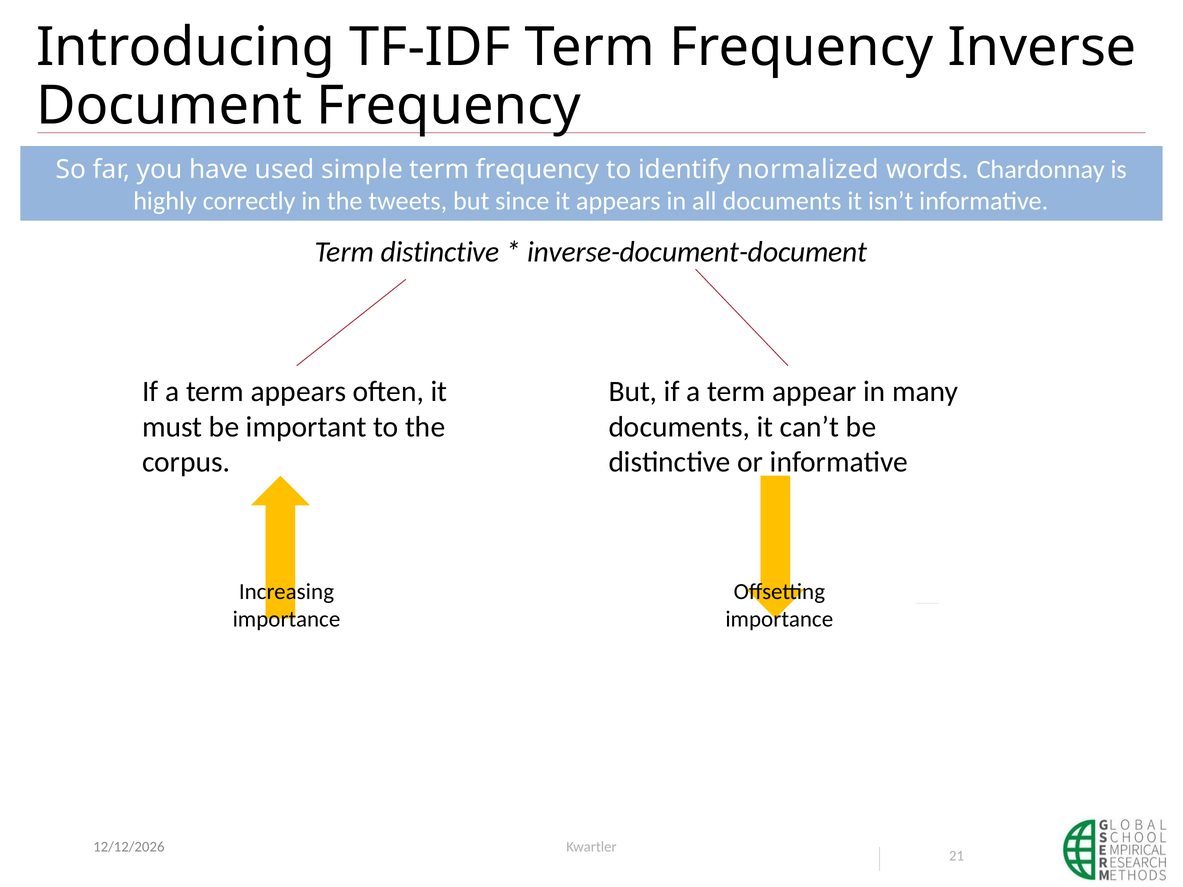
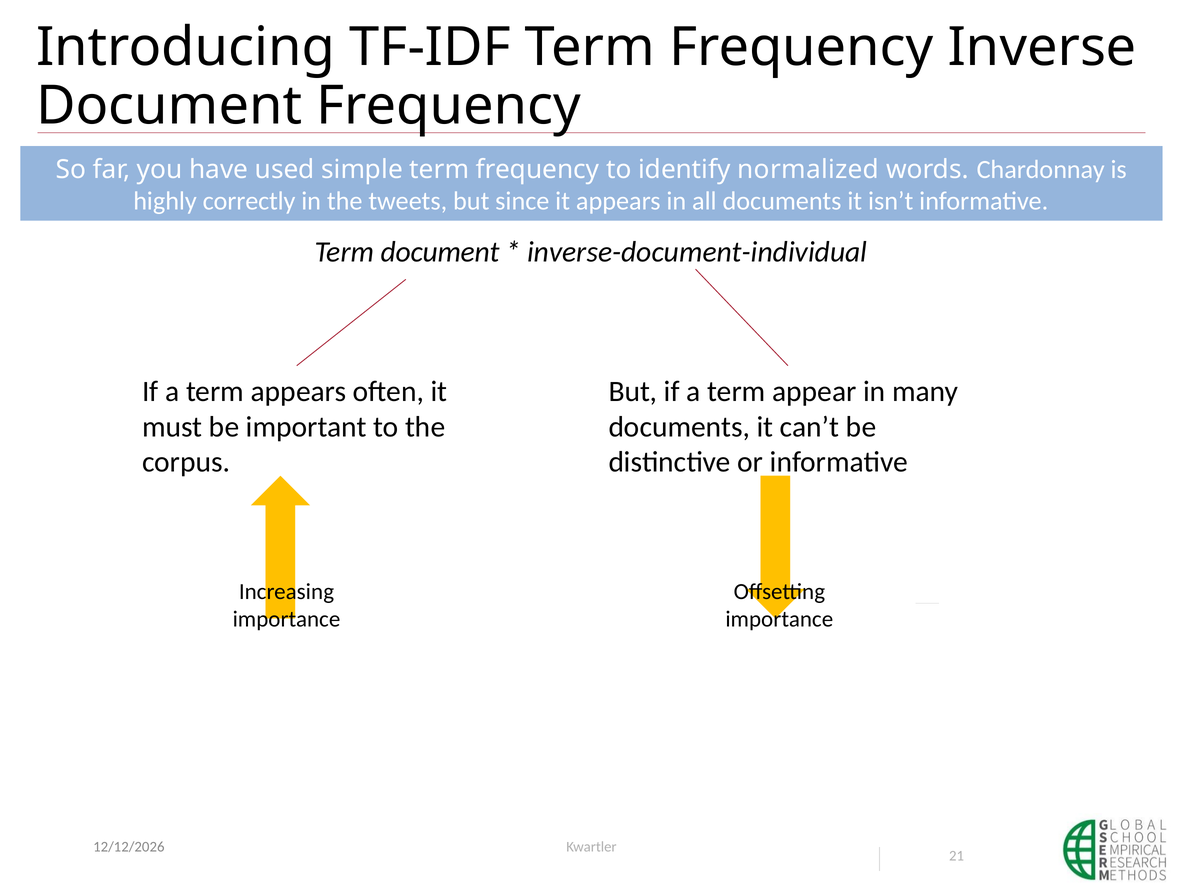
Term distinctive: distinctive -> document
inverse-document-document: inverse-document-document -> inverse-document-individual
